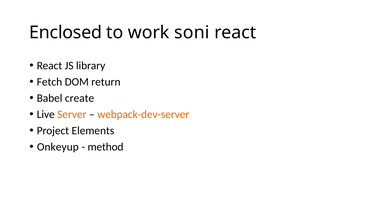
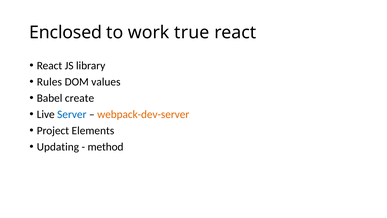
soni: soni -> true
Fetch: Fetch -> Rules
return: return -> values
Server colour: orange -> blue
Onkeyup: Onkeyup -> Updating
